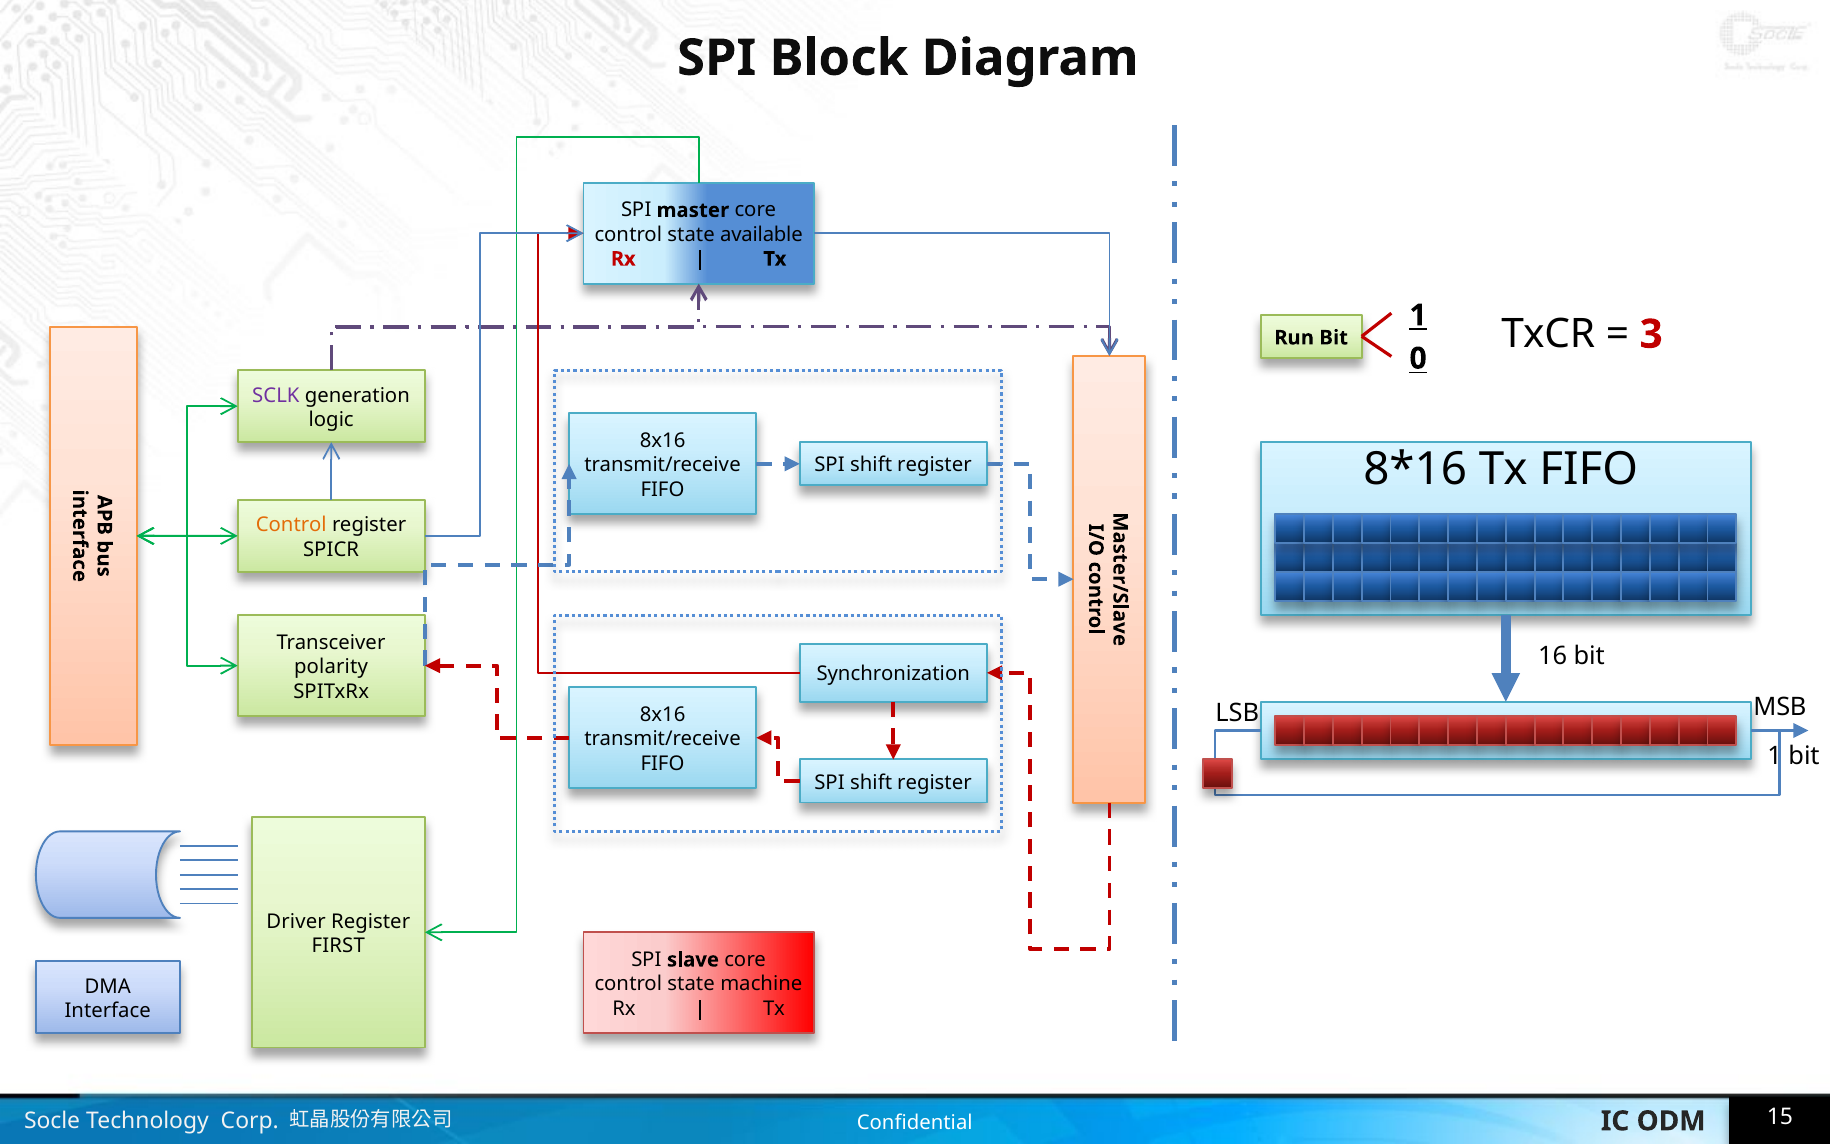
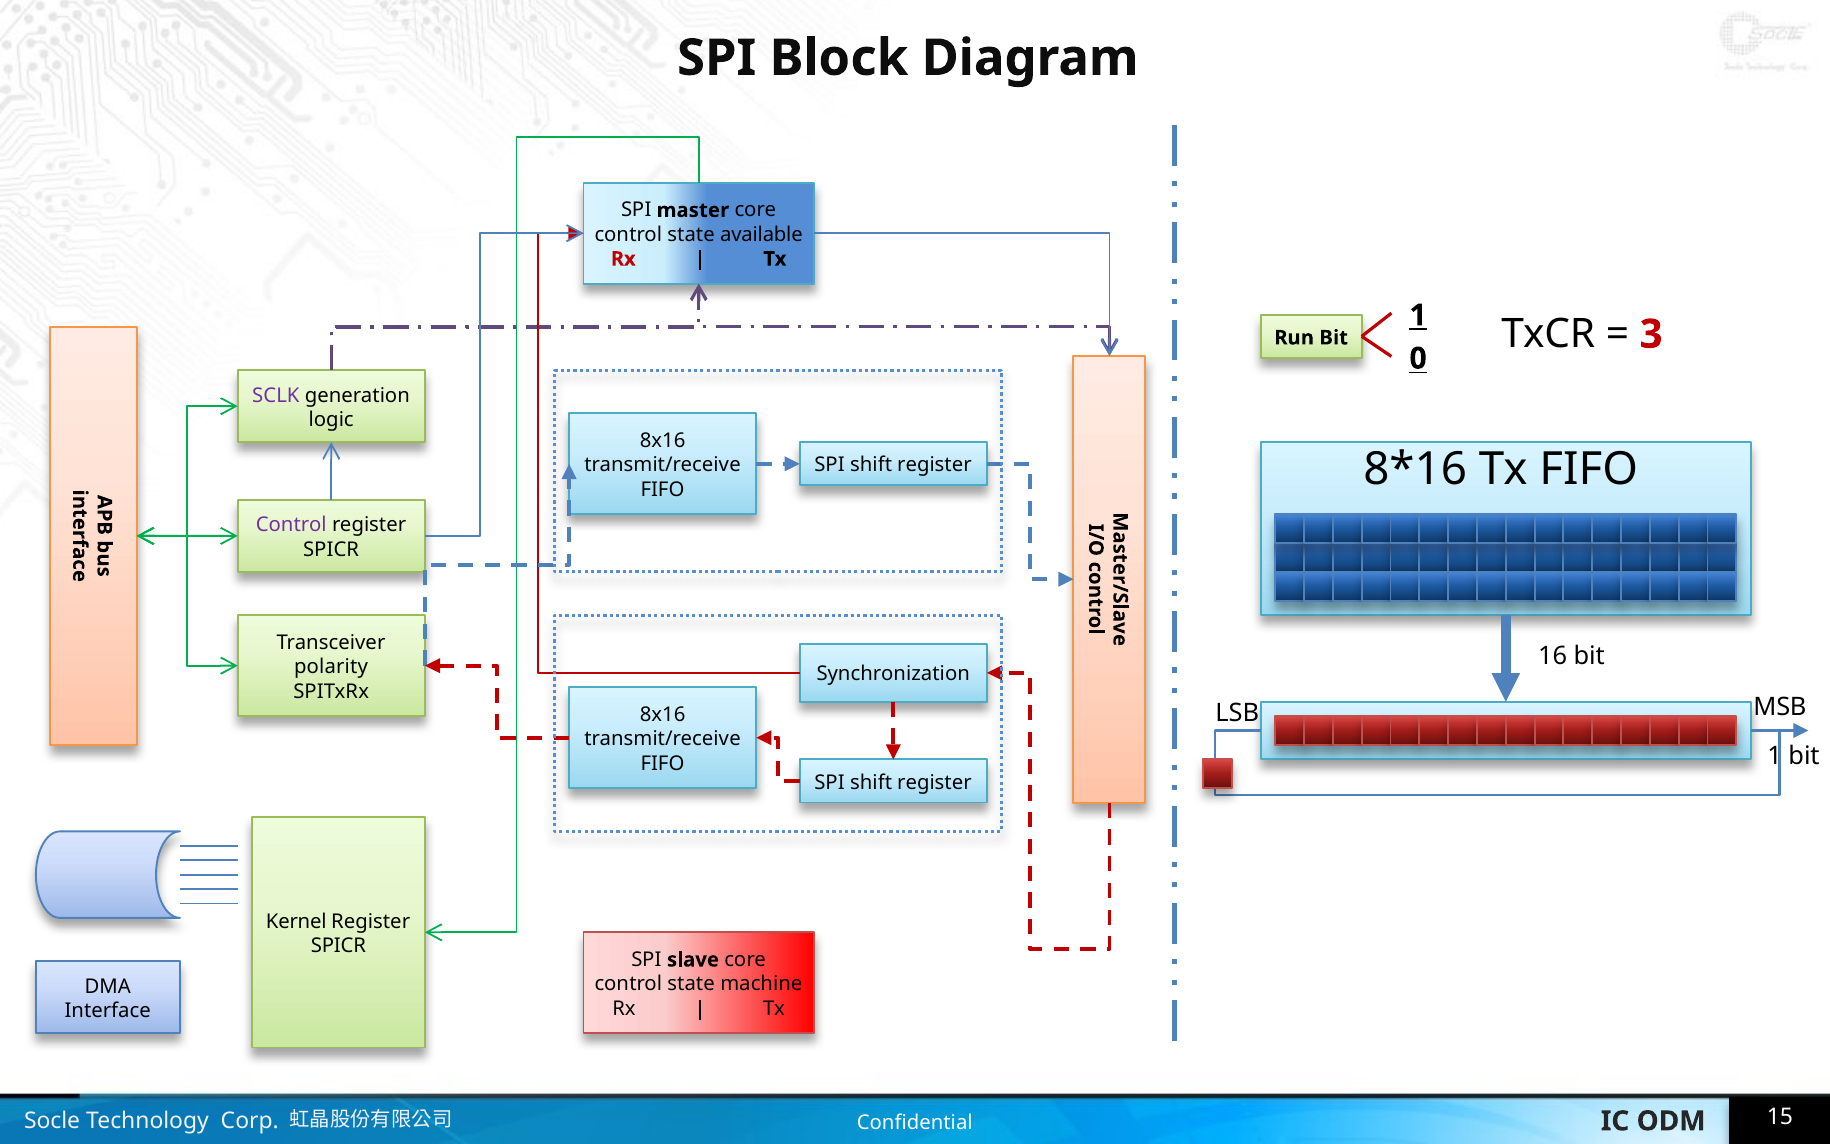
Control at (291, 525) colour: orange -> purple
Driver: Driver -> Kernel
FIRST at (338, 946): FIRST -> SPICR
